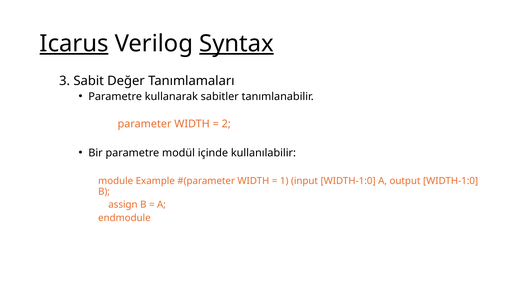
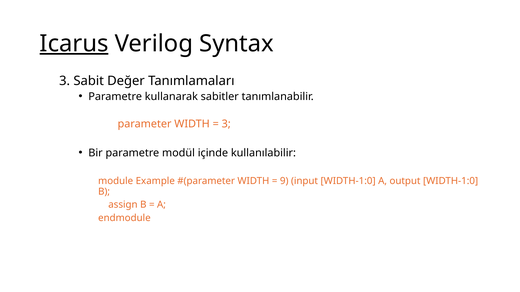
Syntax underline: present -> none
2 at (226, 124): 2 -> 3
1: 1 -> 9
